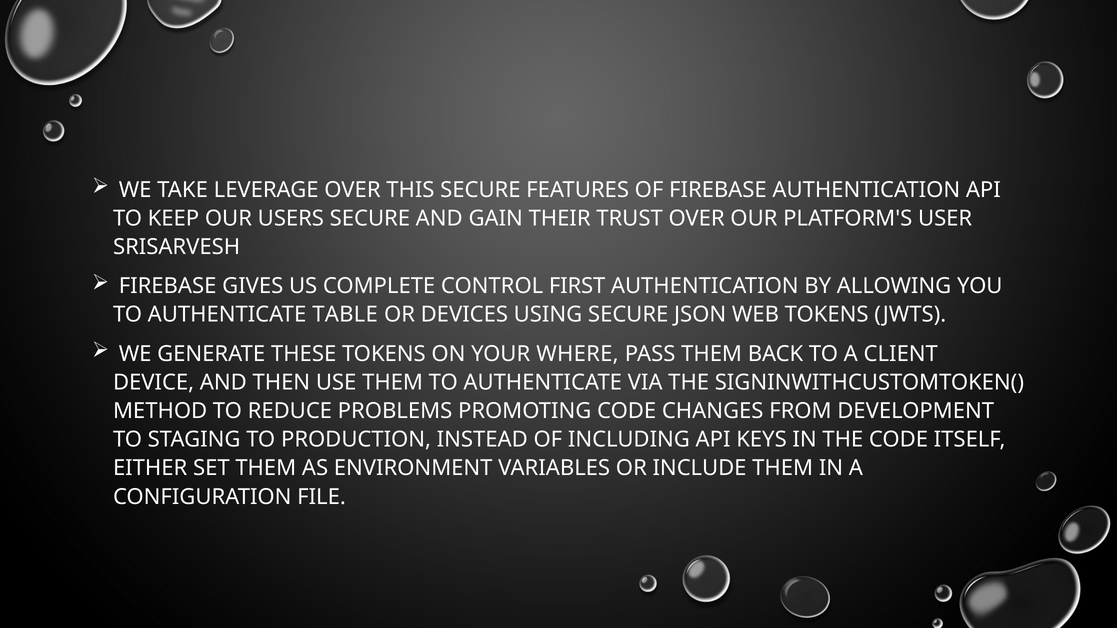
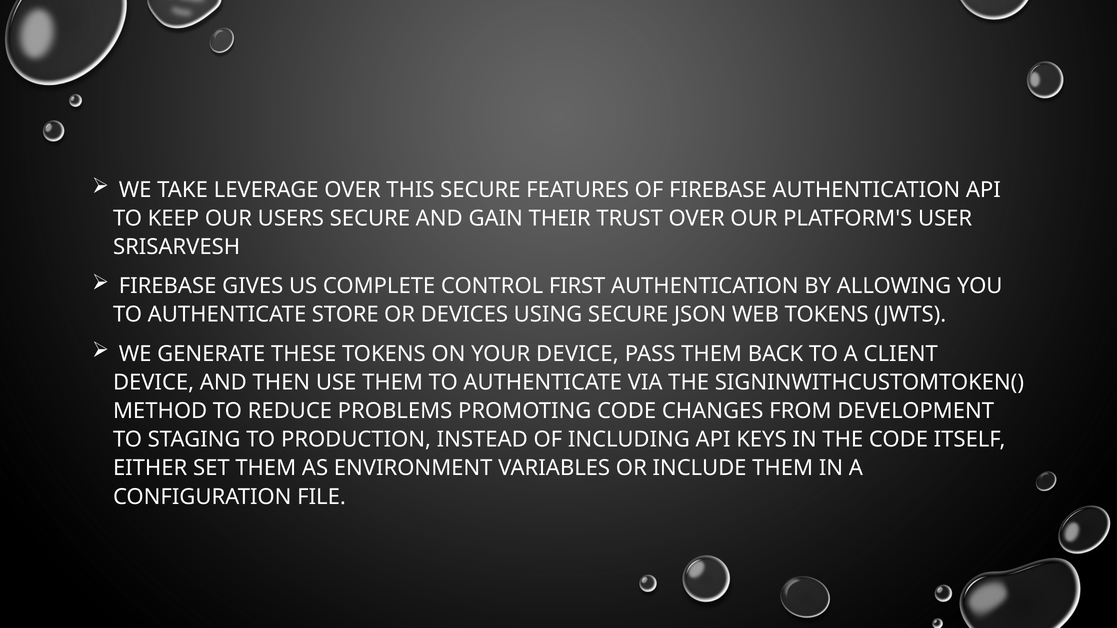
TABLE: TABLE -> STORE
YOUR WHERE: WHERE -> DEVICE
